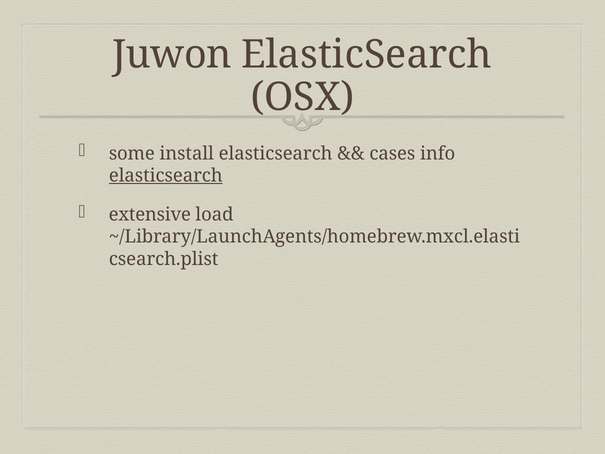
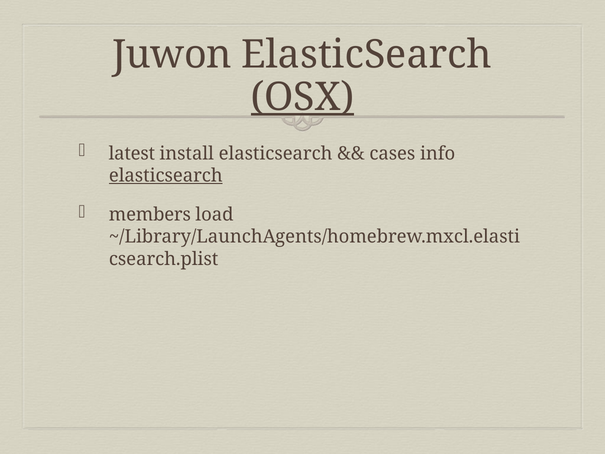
OSX underline: none -> present
some: some -> latest
extensive: extensive -> members
